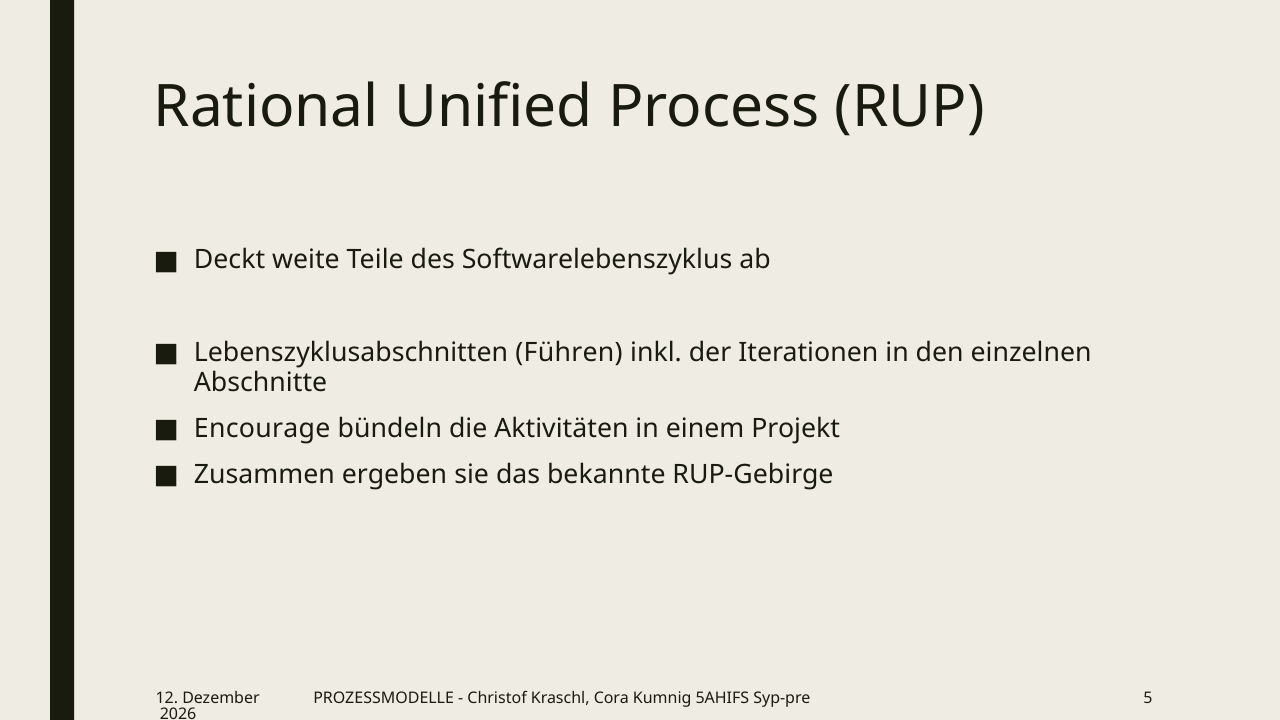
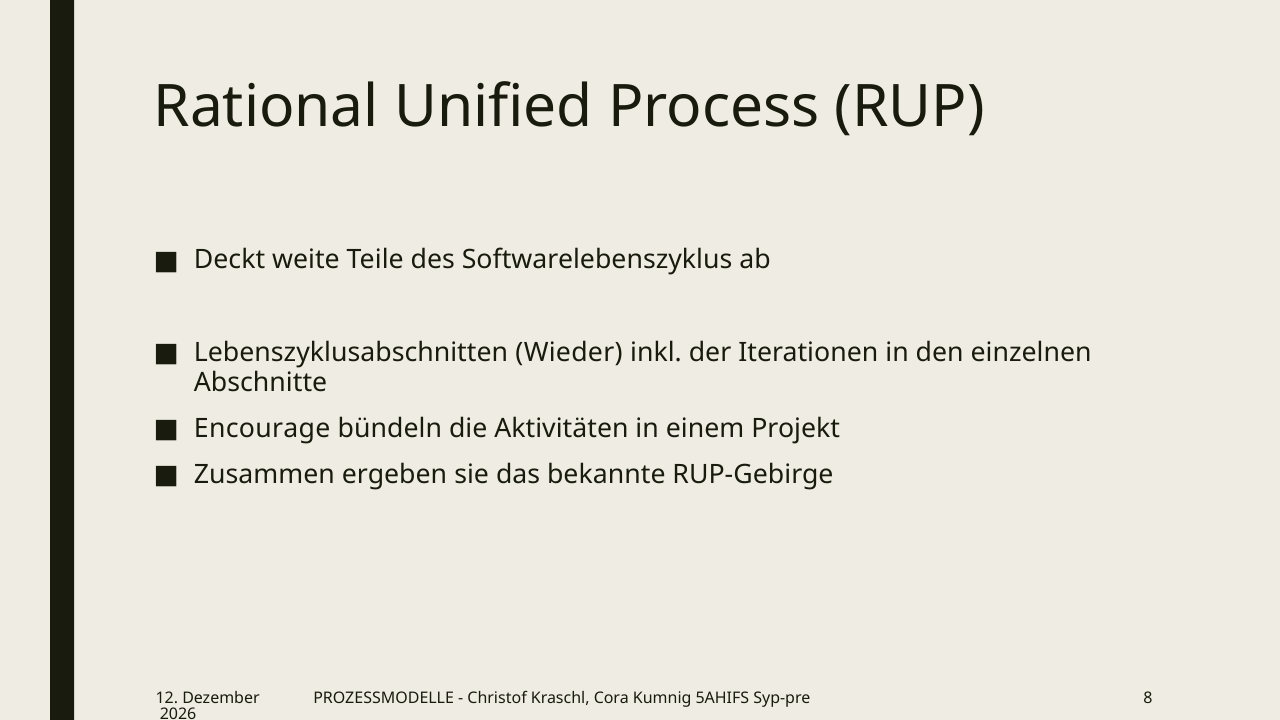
Führen: Führen -> Wieder
5: 5 -> 8
